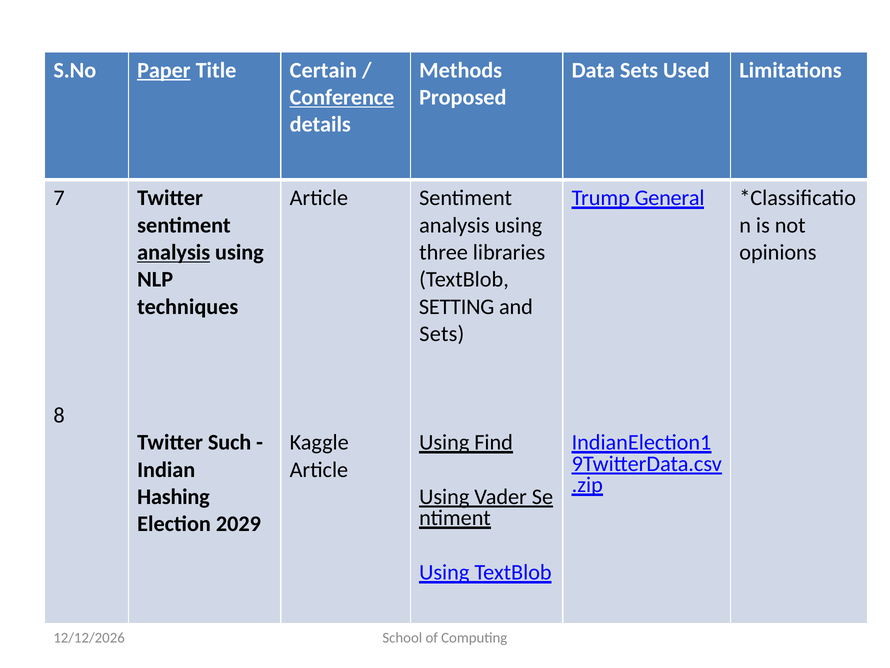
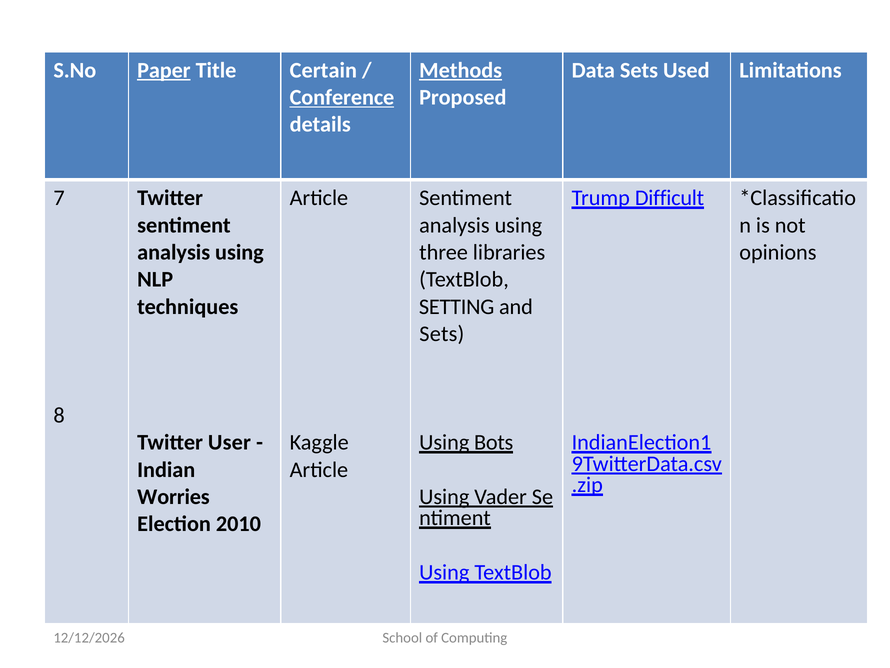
Methods underline: none -> present
General: General -> Difficult
analysis at (174, 252) underline: present -> none
Such: Such -> User
Find: Find -> Bots
Hashing: Hashing -> Worries
2029: 2029 -> 2010
